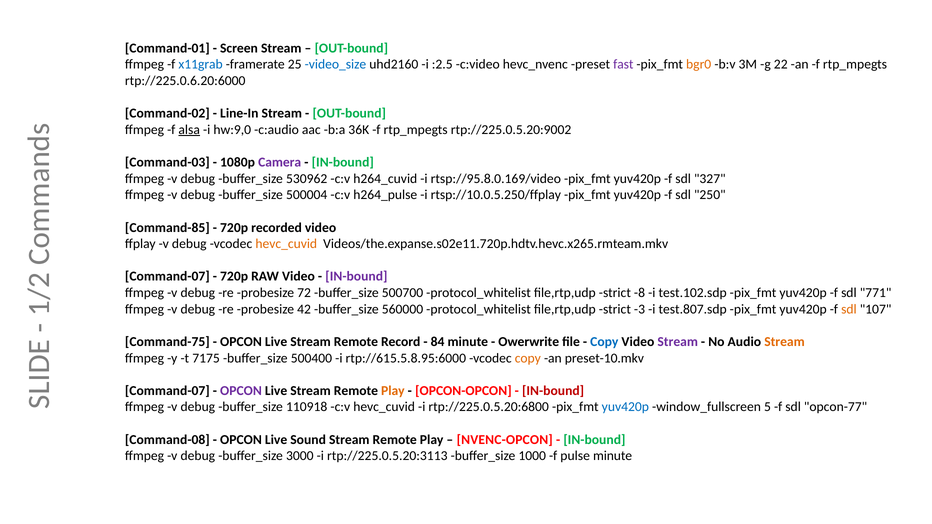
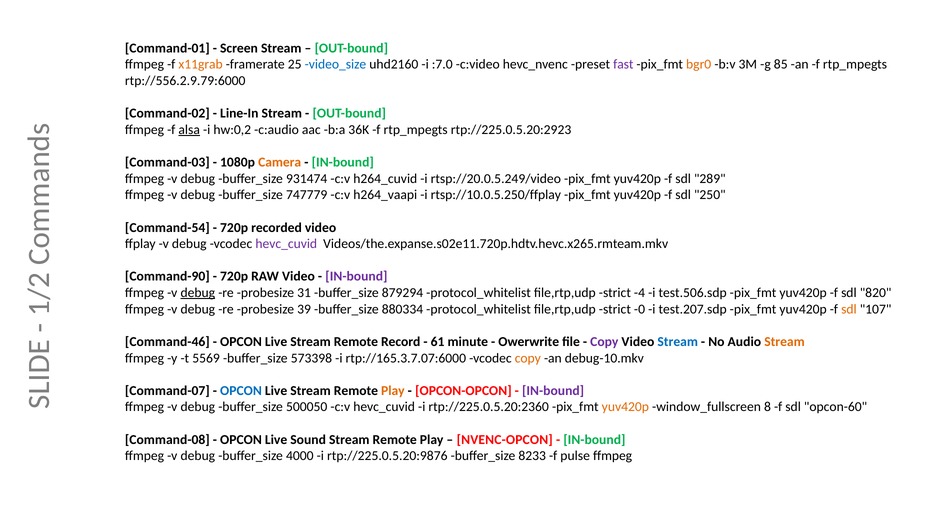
x11grab colour: blue -> orange
:2.5: :2.5 -> :7.0
22: 22 -> 85
rtp://225.0.6.20:6000: rtp://225.0.6.20:6000 -> rtp://556.2.9.79:6000
hw:9,0: hw:9,0 -> hw:0,2
rtp://225.0.5.20:9002: rtp://225.0.5.20:9002 -> rtp://225.0.5.20:2923
Camera colour: purple -> orange
530962: 530962 -> 931474
rtsp://95.8.0.169/video: rtsp://95.8.0.169/video -> rtsp://20.0.5.249/video
327: 327 -> 289
500004: 500004 -> 747779
h264_pulse: h264_pulse -> h264_vaapi
Command-85: Command-85 -> Command-54
hevc_cuvid at (286, 244) colour: orange -> purple
Command-07 at (167, 277): Command-07 -> Command-90
debug at (198, 293) underline: none -> present
72: 72 -> 31
500700: 500700 -> 879294
-8: -8 -> -4
test.102.sdp: test.102.sdp -> test.506.sdp
771: 771 -> 820
42: 42 -> 39
560000: 560000 -> 880334
-3: -3 -> -0
test.807.sdp: test.807.sdp -> test.207.sdp
Command-75: Command-75 -> Command-46
84: 84 -> 61
Copy at (604, 342) colour: blue -> purple
Stream at (678, 342) colour: purple -> blue
7175: 7175 -> 5569
500400: 500400 -> 573398
rtp://615.5.8.95:6000: rtp://615.5.8.95:6000 -> rtp://165.3.7.07:6000
preset-10.mkv: preset-10.mkv -> debug-10.mkv
OPCON at (241, 391) colour: purple -> blue
IN-bound at (553, 391) colour: red -> purple
110918: 110918 -> 500050
rtp://225.0.5.20:6800: rtp://225.0.5.20:6800 -> rtp://225.0.5.20:2360
yuv420p at (625, 407) colour: blue -> orange
5: 5 -> 8
opcon-77: opcon-77 -> opcon-60
3000: 3000 -> 4000
rtp://225.0.5.20:3113: rtp://225.0.5.20:3113 -> rtp://225.0.5.20:9876
1000: 1000 -> 8233
pulse minute: minute -> ffmpeg
